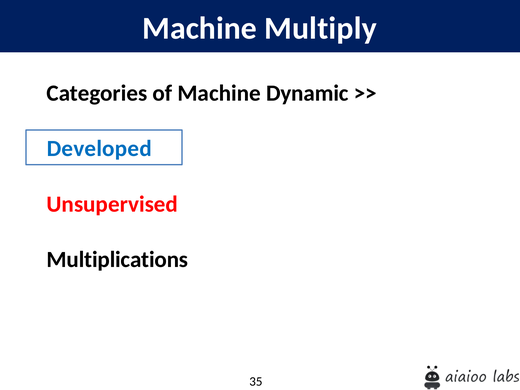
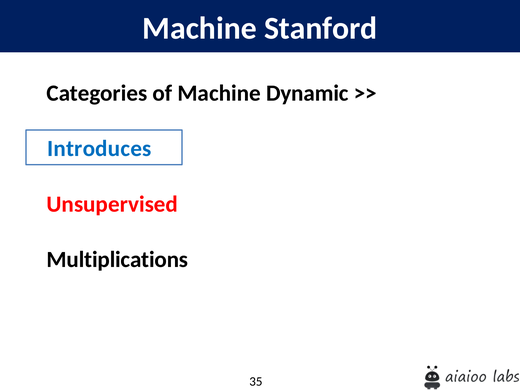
Multiply: Multiply -> Stanford
Developed: Developed -> Introduces
